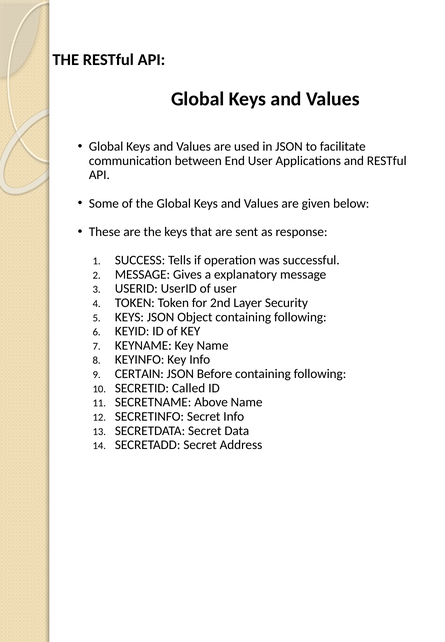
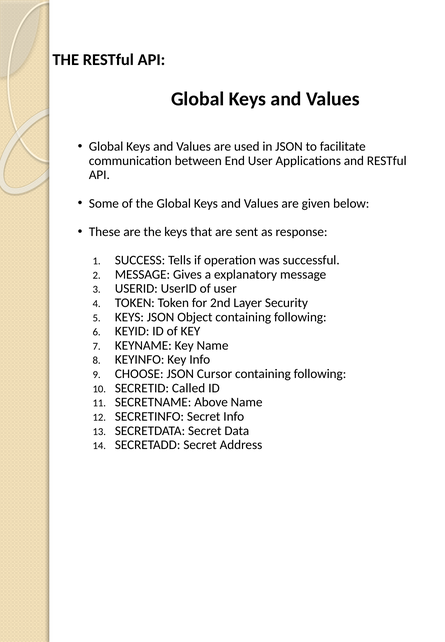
CERTAIN: CERTAIN -> CHOOSE
Before: Before -> Cursor
